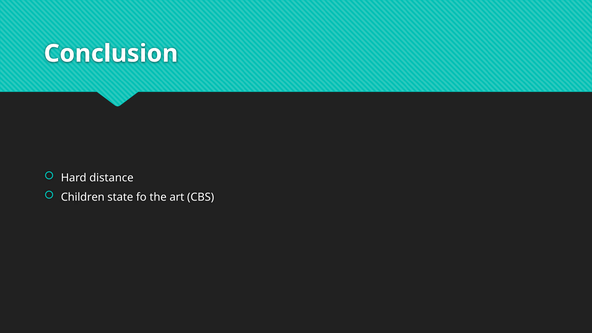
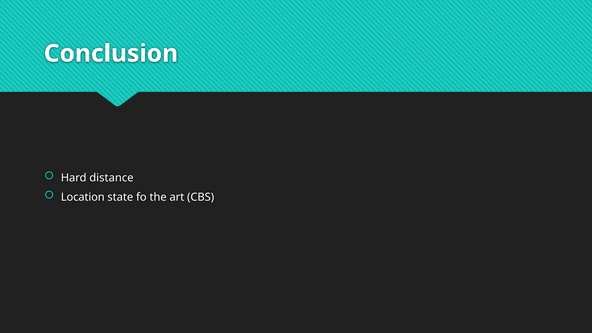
Children: Children -> Location
